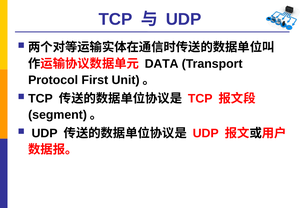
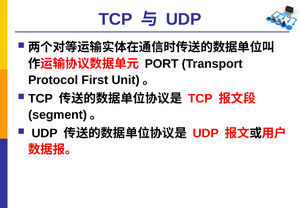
DATA: DATA -> PORT
